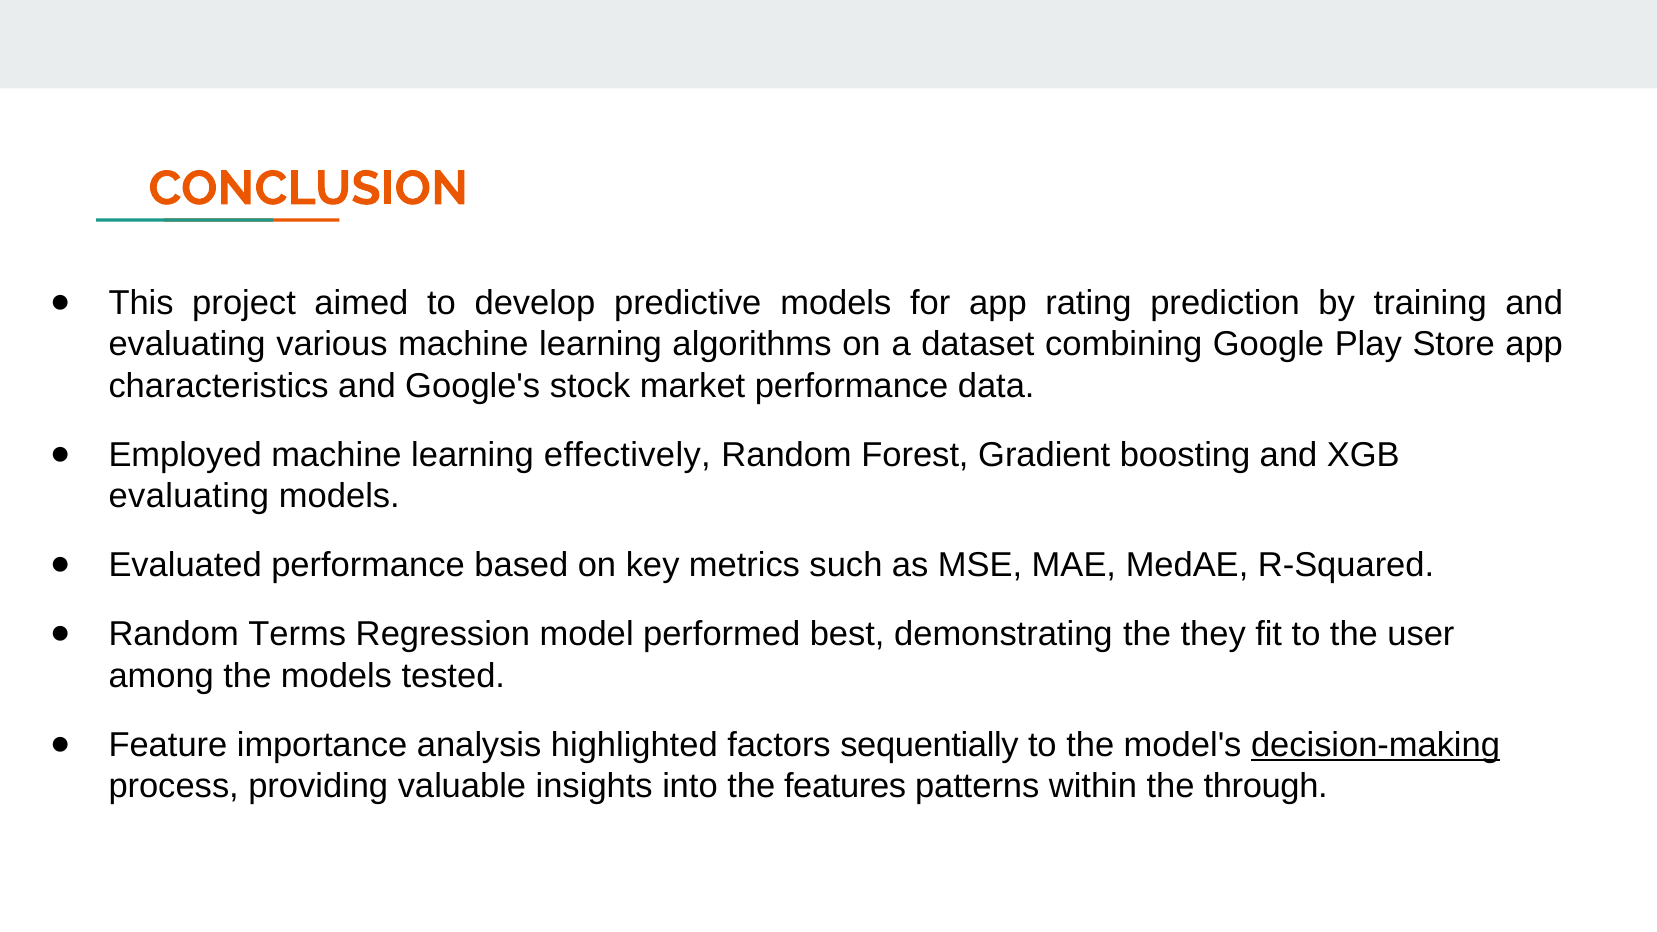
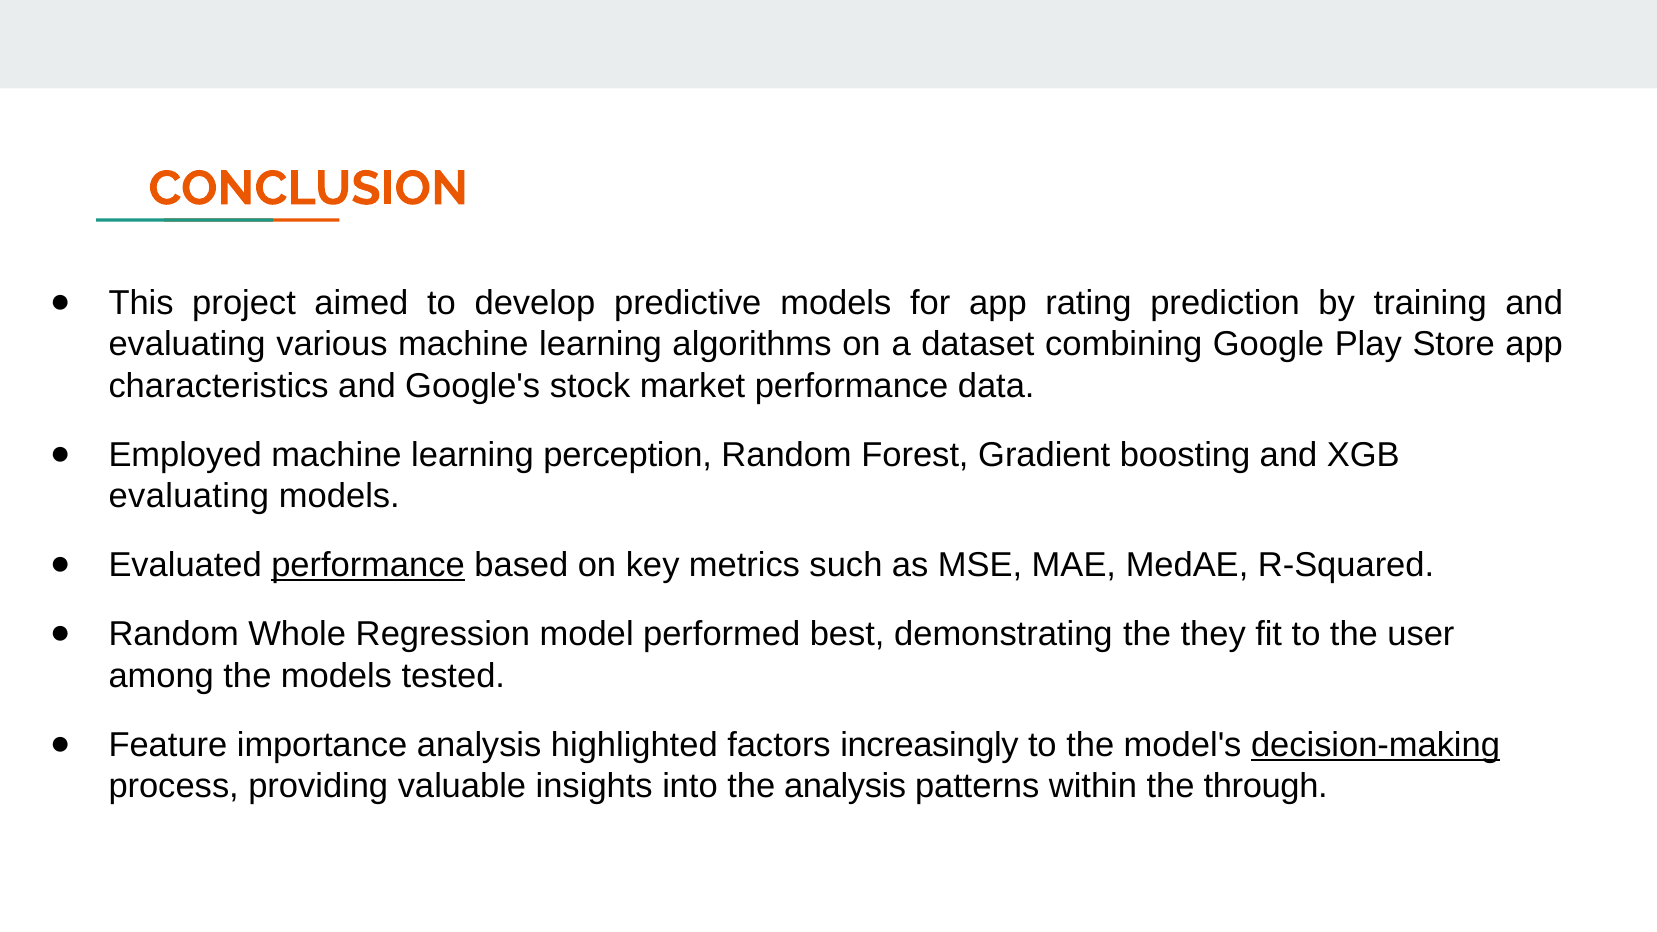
effectively: effectively -> perception
performance at (368, 565) underline: none -> present
Terms: Terms -> Whole
sequentially: sequentially -> increasingly
the features: features -> analysis
